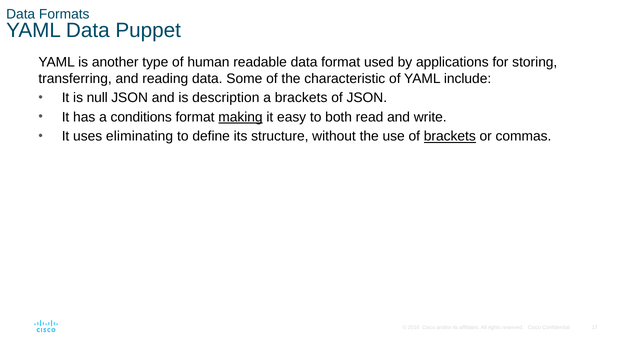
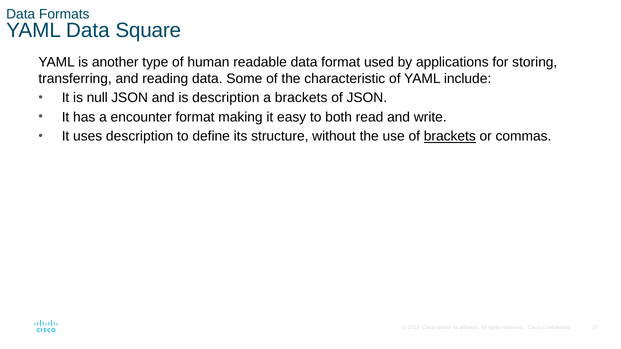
Puppet: Puppet -> Square
conditions: conditions -> encounter
making underline: present -> none
uses eliminating: eliminating -> description
